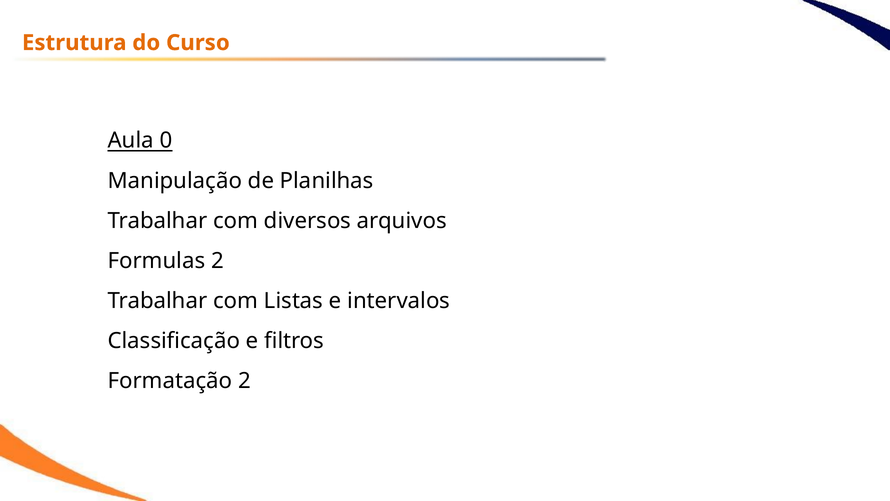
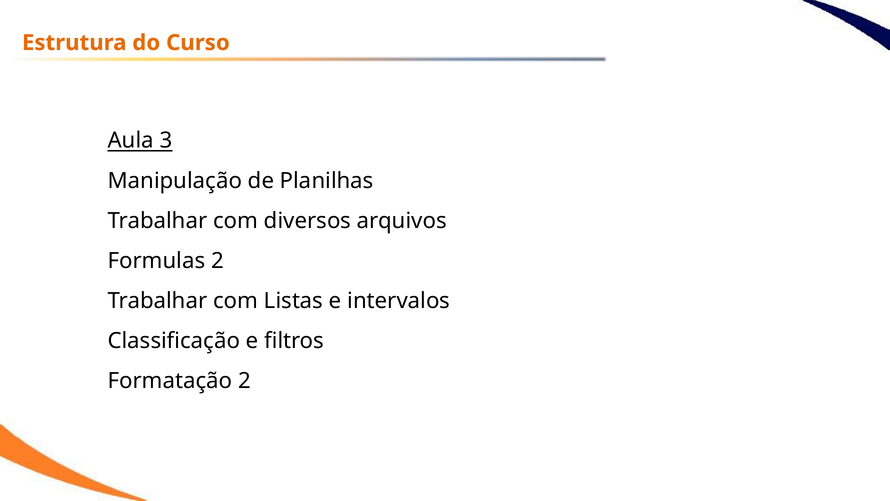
0: 0 -> 3
